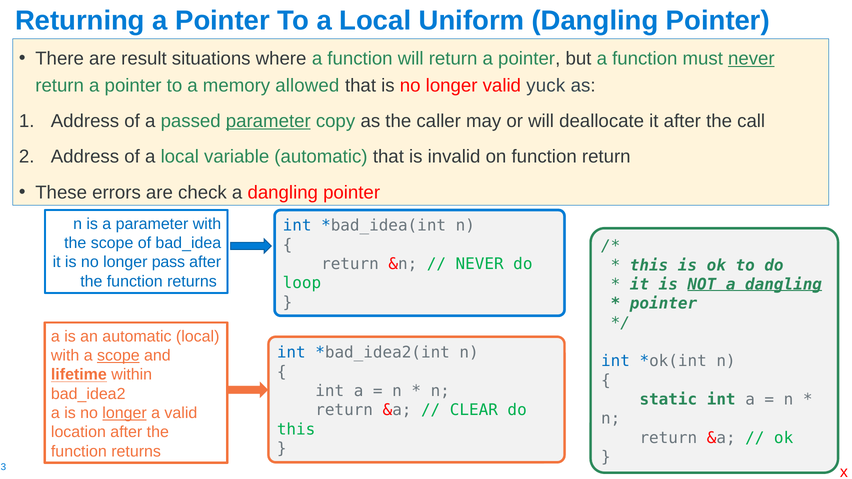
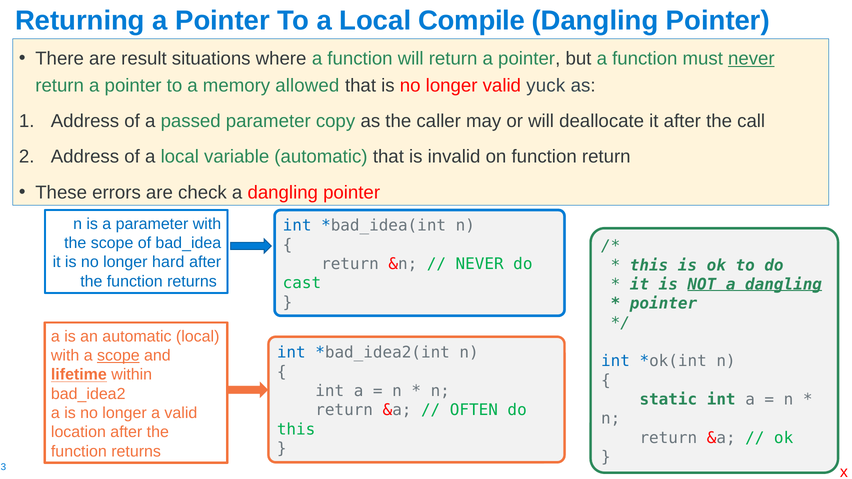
Uniform: Uniform -> Compile
parameter at (268, 121) underline: present -> none
pass: pass -> hard
loop: loop -> cast
CLEAR: CLEAR -> OFTEN
longer at (125, 413) underline: present -> none
